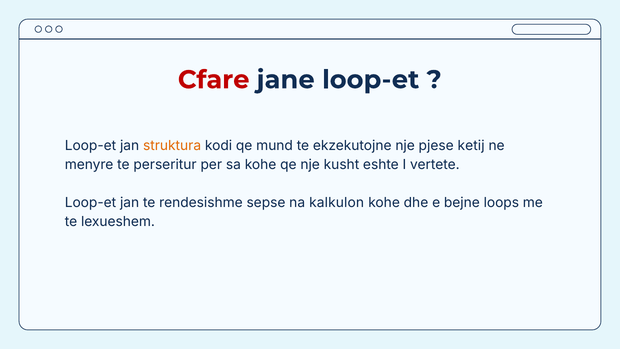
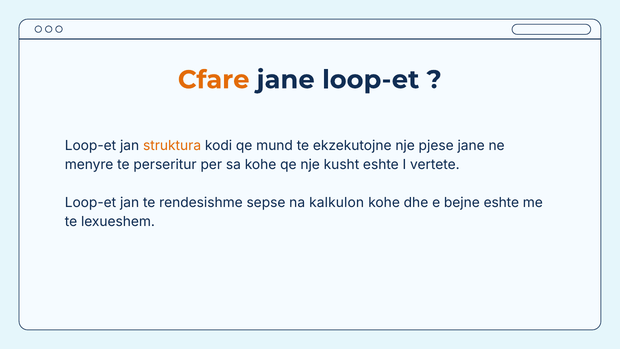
Cfare colour: red -> orange
pjese ketij: ketij -> jane
bejne loops: loops -> eshte
